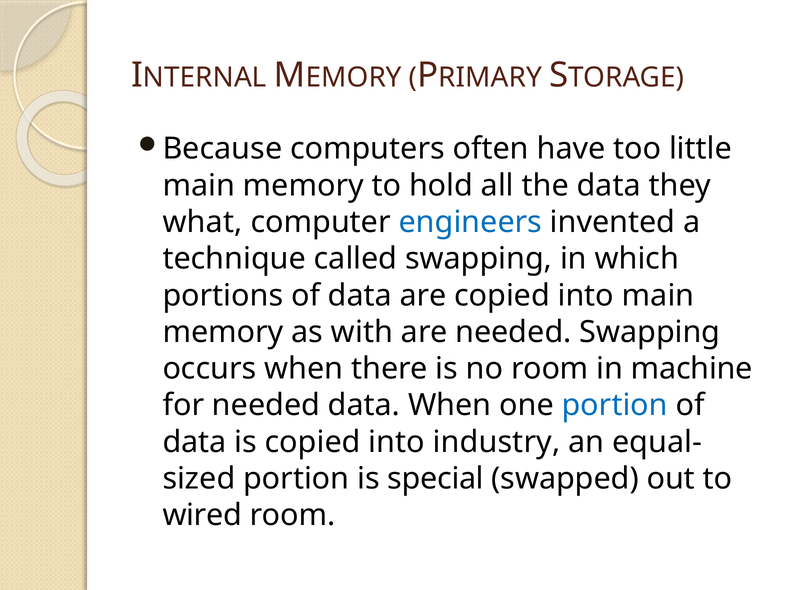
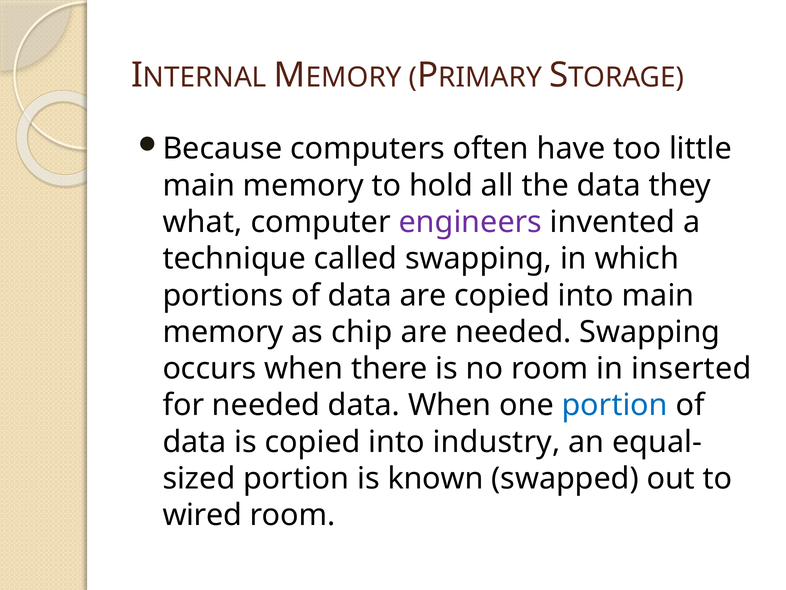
engineers colour: blue -> purple
with: with -> chip
machine: machine -> inserted
special: special -> known
